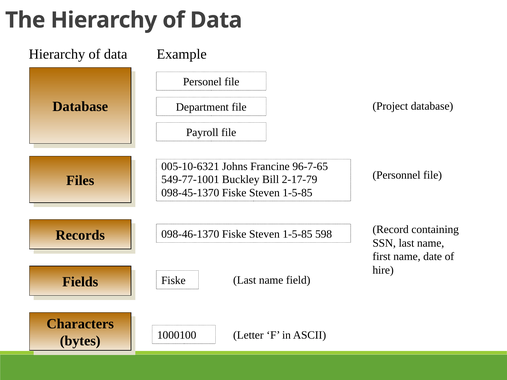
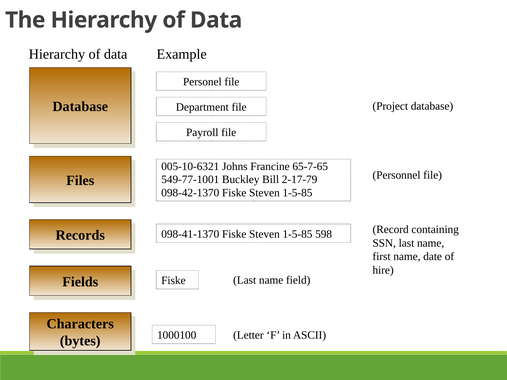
96-7-65: 96-7-65 -> 65-7-65
098-45-1370: 098-45-1370 -> 098-42-1370
098-46-1370: 098-46-1370 -> 098-41-1370
